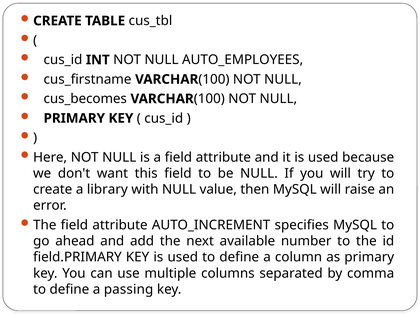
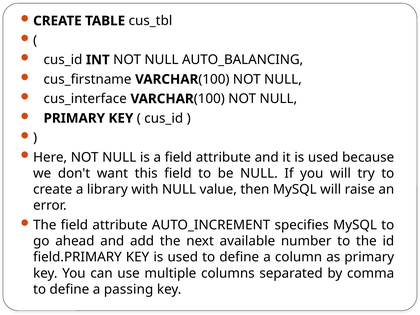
AUTO_EMPLOYEES: AUTO_EMPLOYEES -> AUTO_BALANCING
cus_becomes: cus_becomes -> cus_interface
